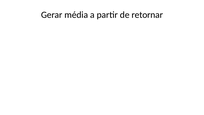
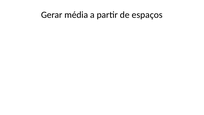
retornar: retornar -> espaços
